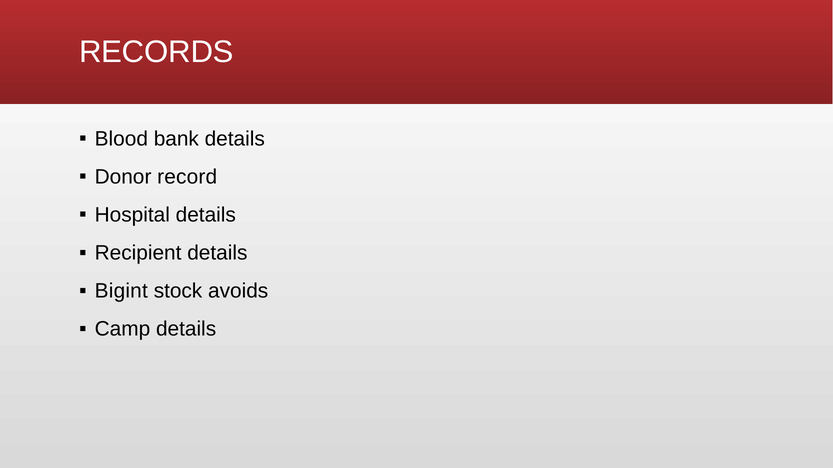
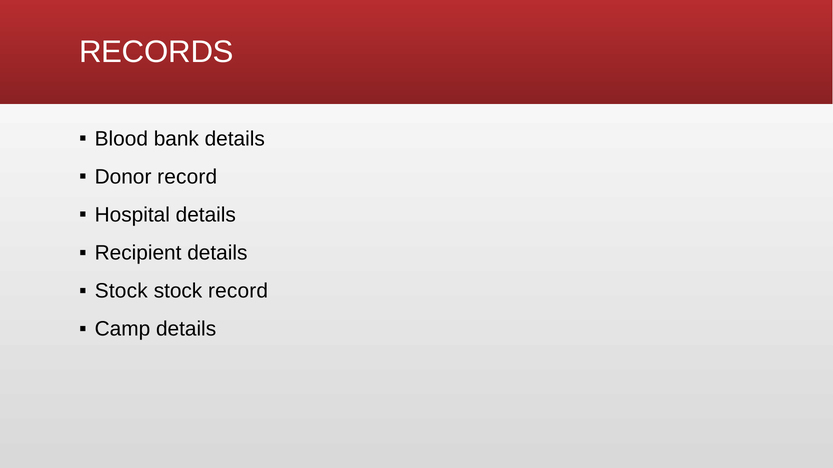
Bigint at (121, 291): Bigint -> Stock
stock avoids: avoids -> record
